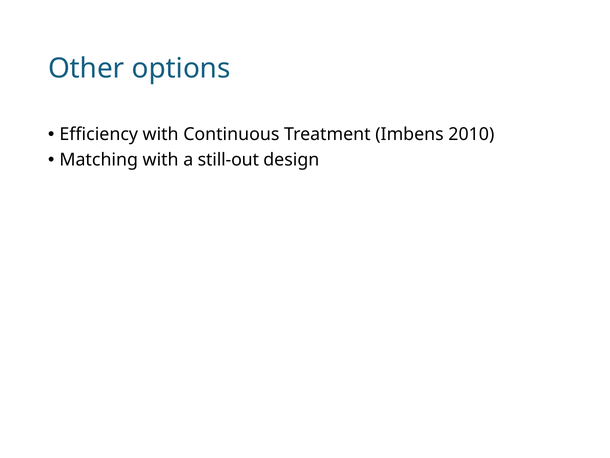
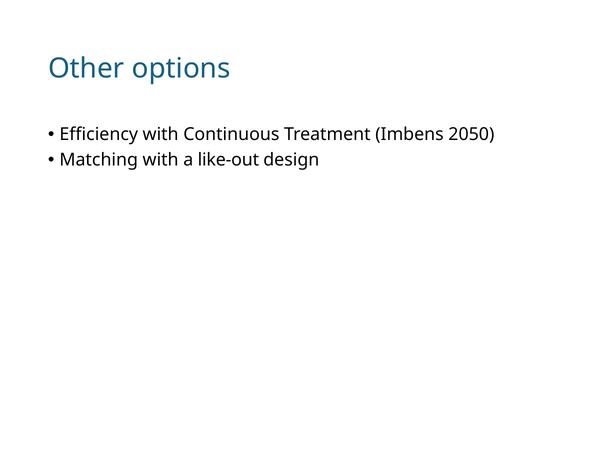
2010: 2010 -> 2050
still-out: still-out -> like-out
